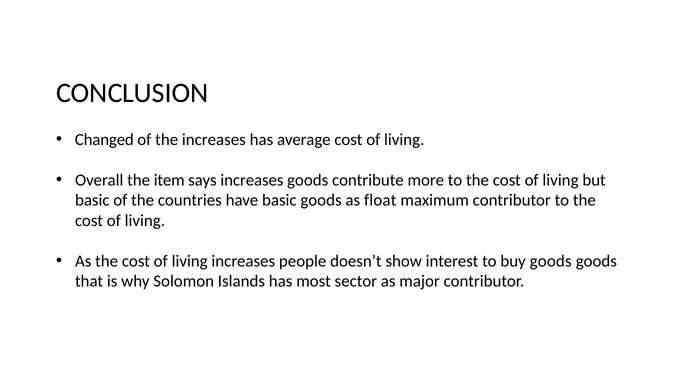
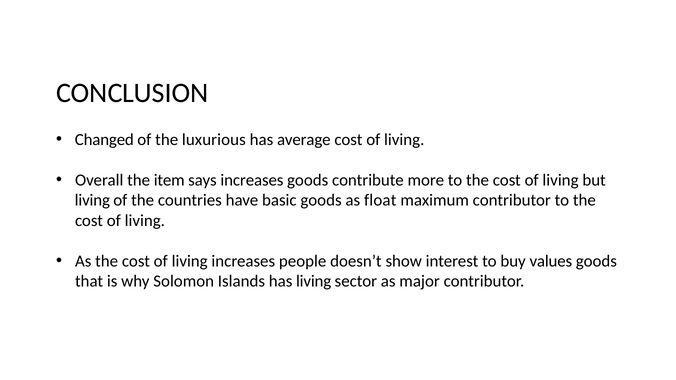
the increases: increases -> luxurious
basic at (92, 200): basic -> living
buy goods: goods -> values
has most: most -> living
